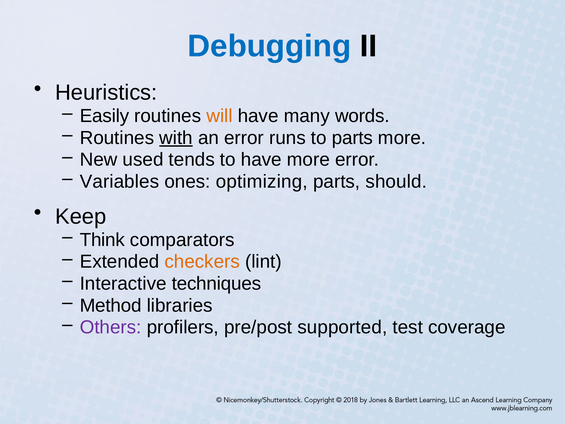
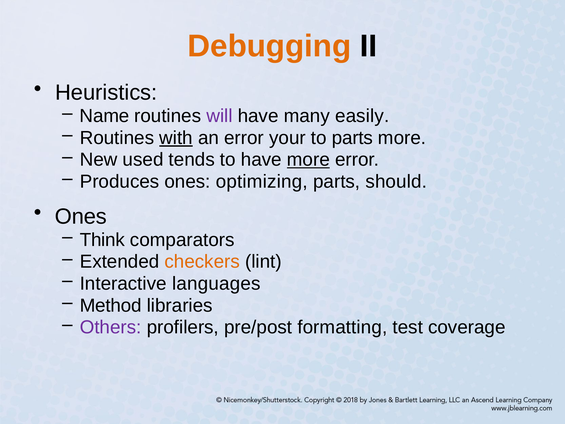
Debugging colour: blue -> orange
Easily: Easily -> Name
will colour: orange -> purple
words: words -> easily
runs: runs -> your
more at (308, 160) underline: none -> present
Variables: Variables -> Produces
Keep at (81, 216): Keep -> Ones
techniques: techniques -> languages
supported: supported -> formatting
